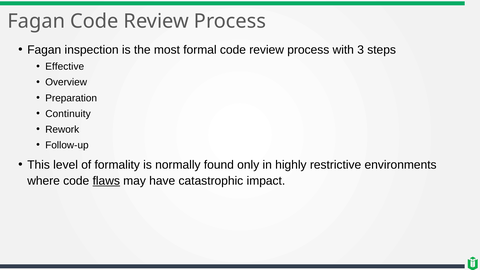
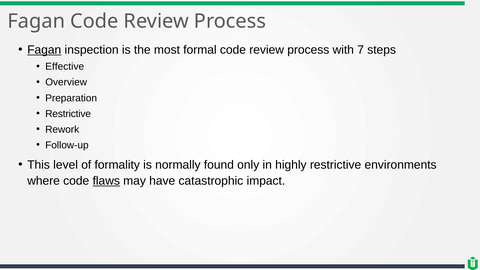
Fagan at (44, 50) underline: none -> present
3: 3 -> 7
Continuity at (68, 114): Continuity -> Restrictive
